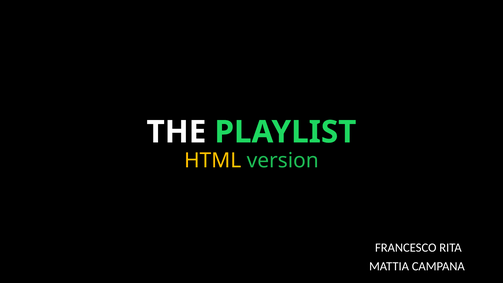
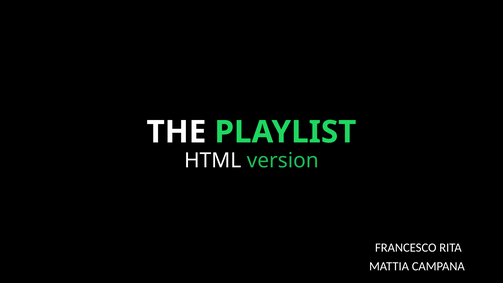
HTML colour: yellow -> white
